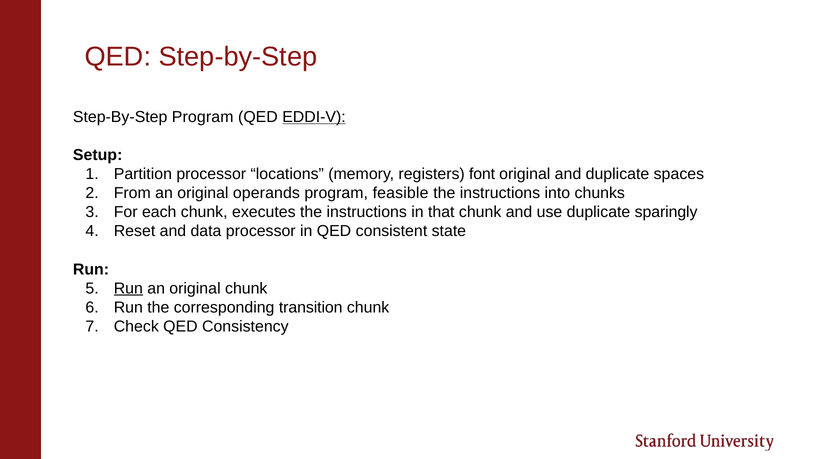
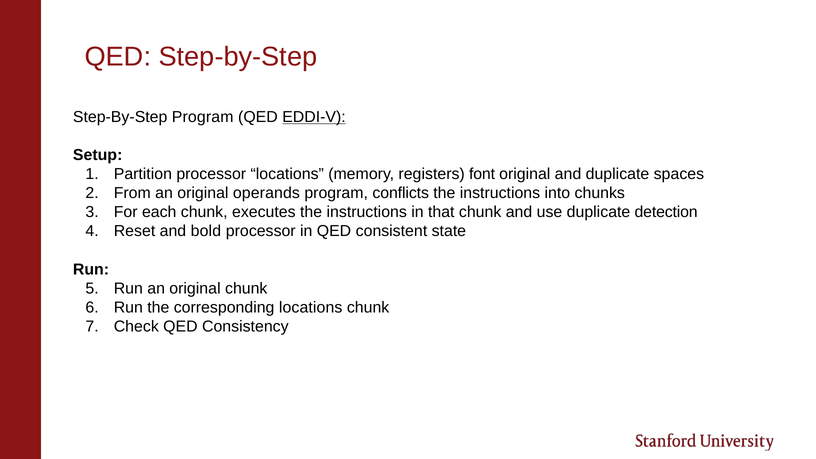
feasible: feasible -> conflicts
sparingly: sparingly -> detection
data: data -> bold
Run at (128, 288) underline: present -> none
corresponding transition: transition -> locations
